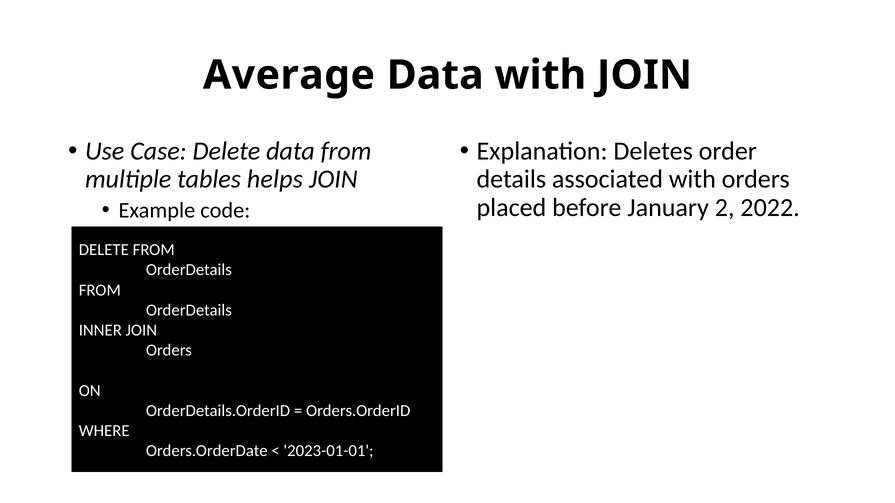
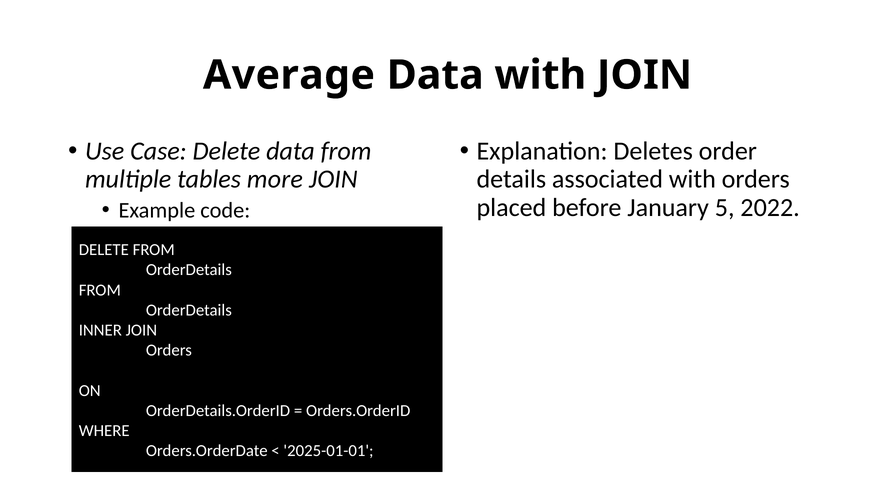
helps: helps -> more
2: 2 -> 5
2023-01-01: 2023-01-01 -> 2025-01-01
